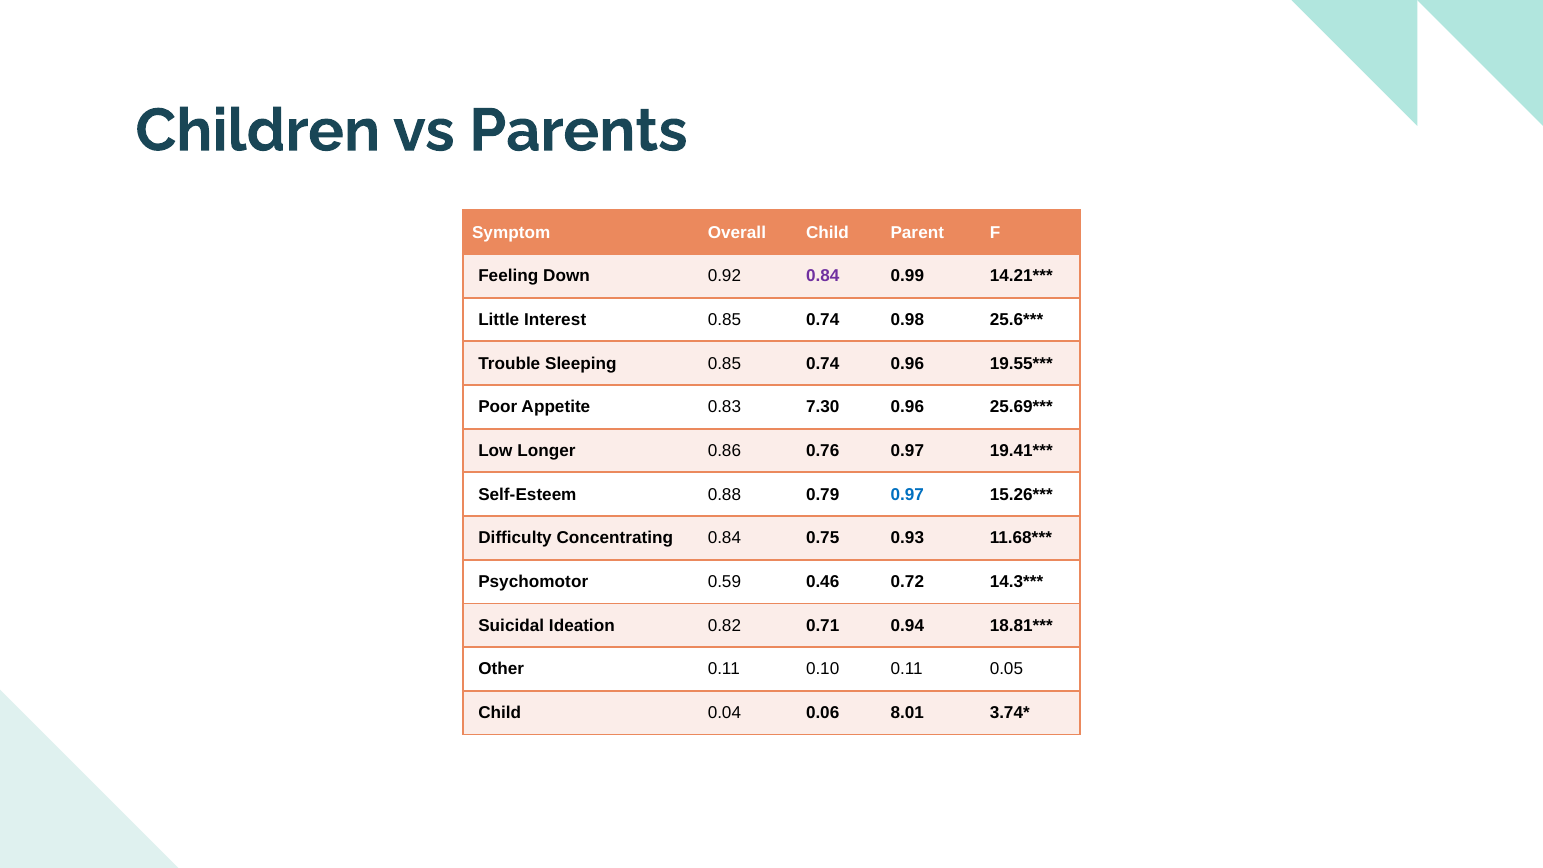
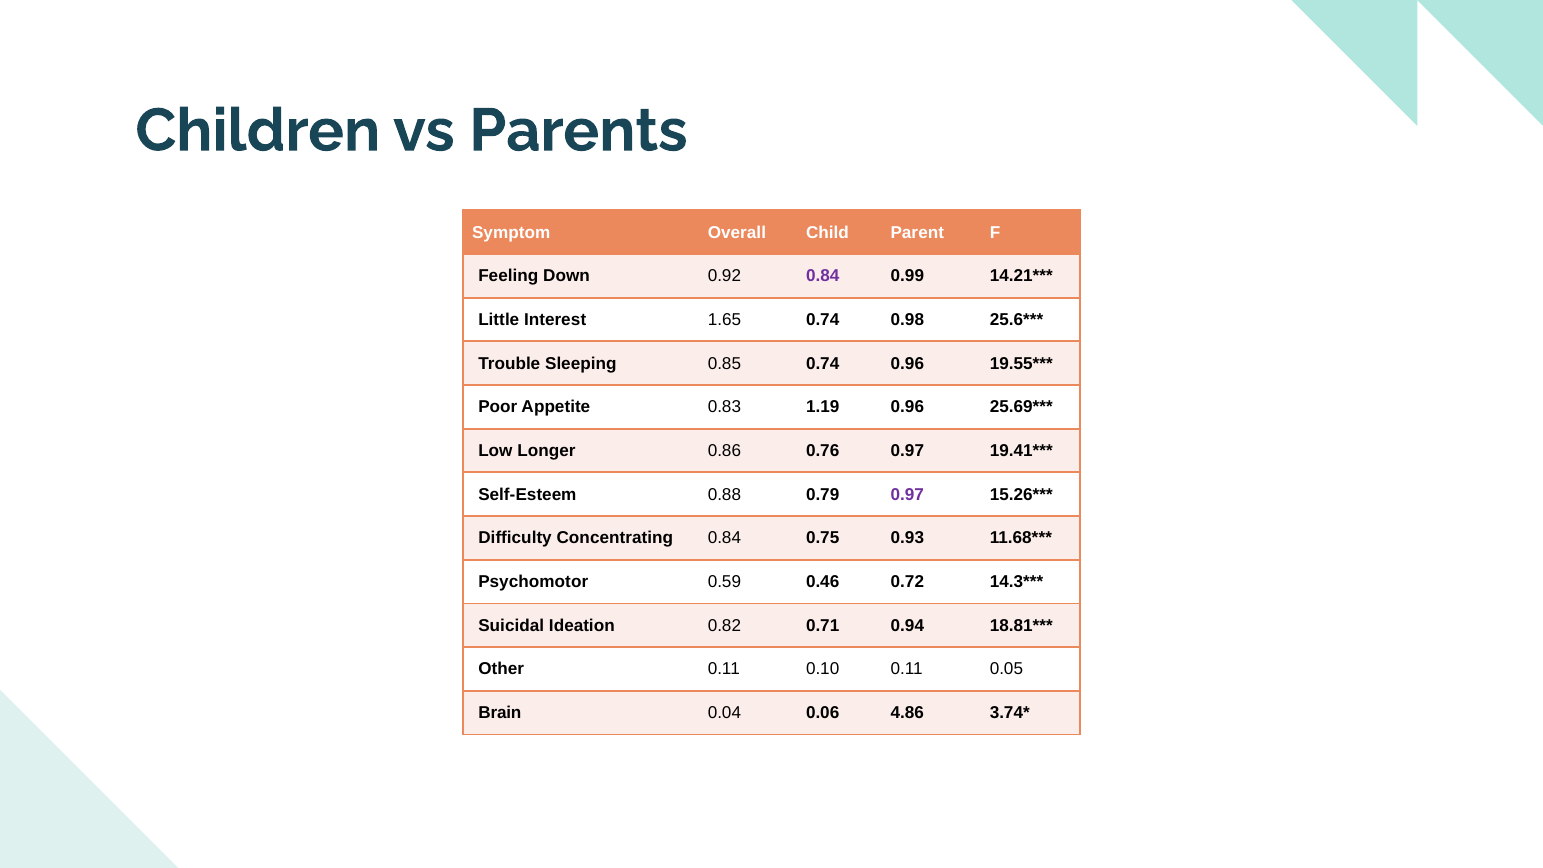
Interest 0.85: 0.85 -> 1.65
7.30: 7.30 -> 1.19
0.97 at (907, 495) colour: blue -> purple
Child at (500, 713): Child -> Brain
8.01: 8.01 -> 4.86
